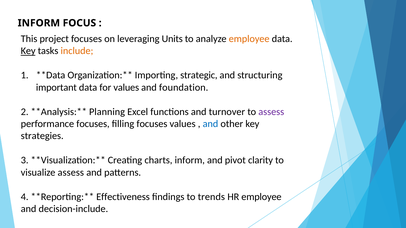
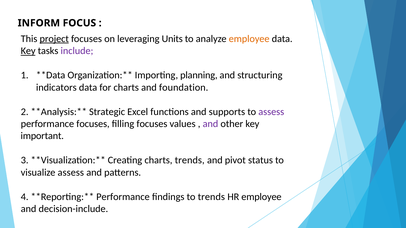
project underline: none -> present
include colour: orange -> purple
strategic: strategic -> planning
important: important -> indicators
for values: values -> charts
Planning: Planning -> Strategic
turnover: turnover -> supports
and at (210, 124) colour: blue -> purple
strategies: strategies -> important
charts inform: inform -> trends
clarity: clarity -> status
Effectiveness at (123, 197): Effectiveness -> Performance
